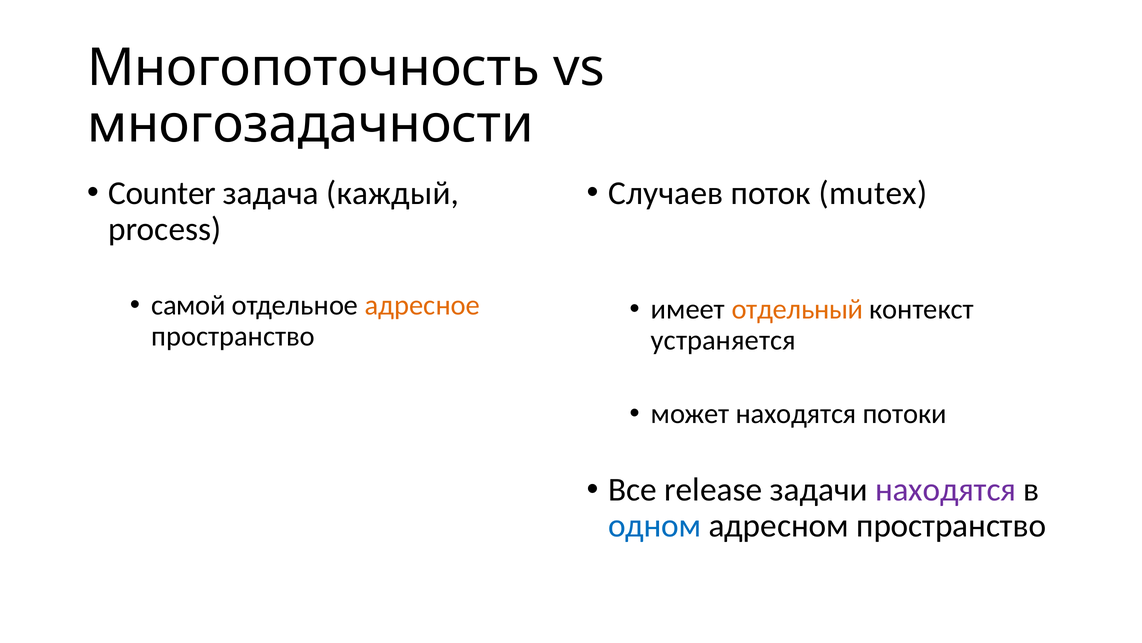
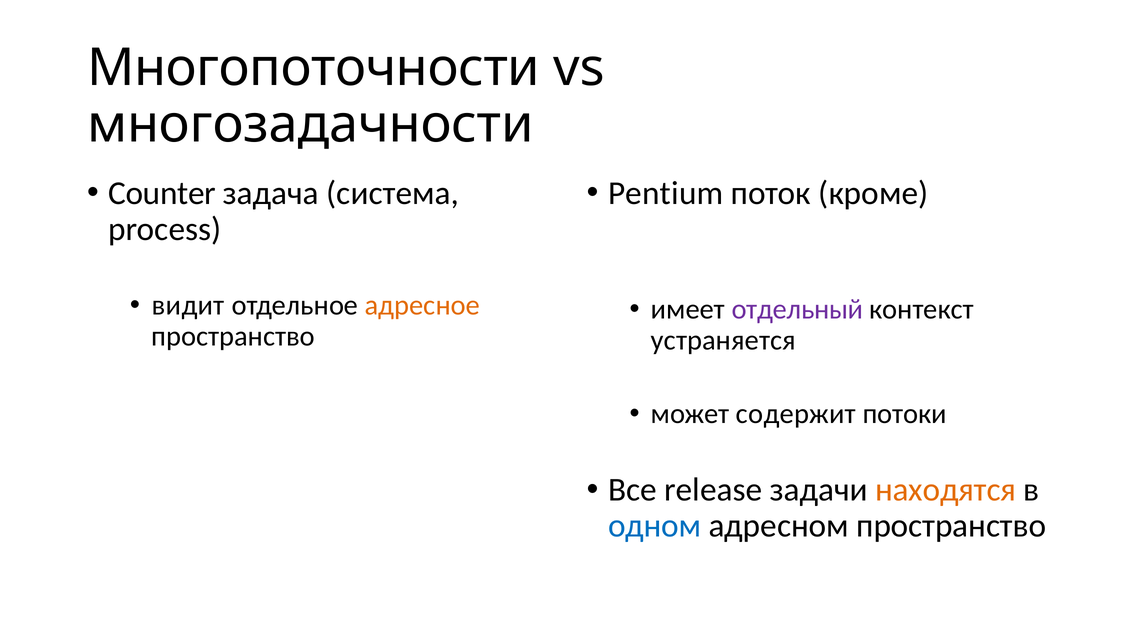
Многопоточность: Многопоточность -> Многопоточности
каждый: каждый -> система
Случаев: Случаев -> Pentium
mutex: mutex -> кроме
самой: самой -> видит
отдельный colour: orange -> purple
может находятся: находятся -> содержит
находятся at (946, 489) colour: purple -> orange
